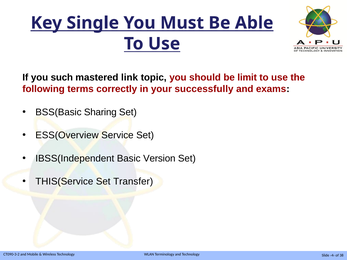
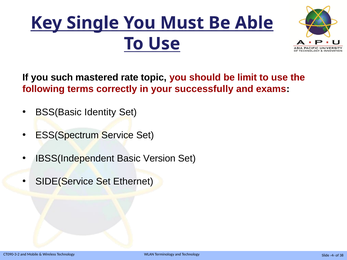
link: link -> rate
Sharing: Sharing -> Identity
ESS(Overview: ESS(Overview -> ESS(Spectrum
THIS(Service: THIS(Service -> SIDE(Service
Transfer: Transfer -> Ethernet
